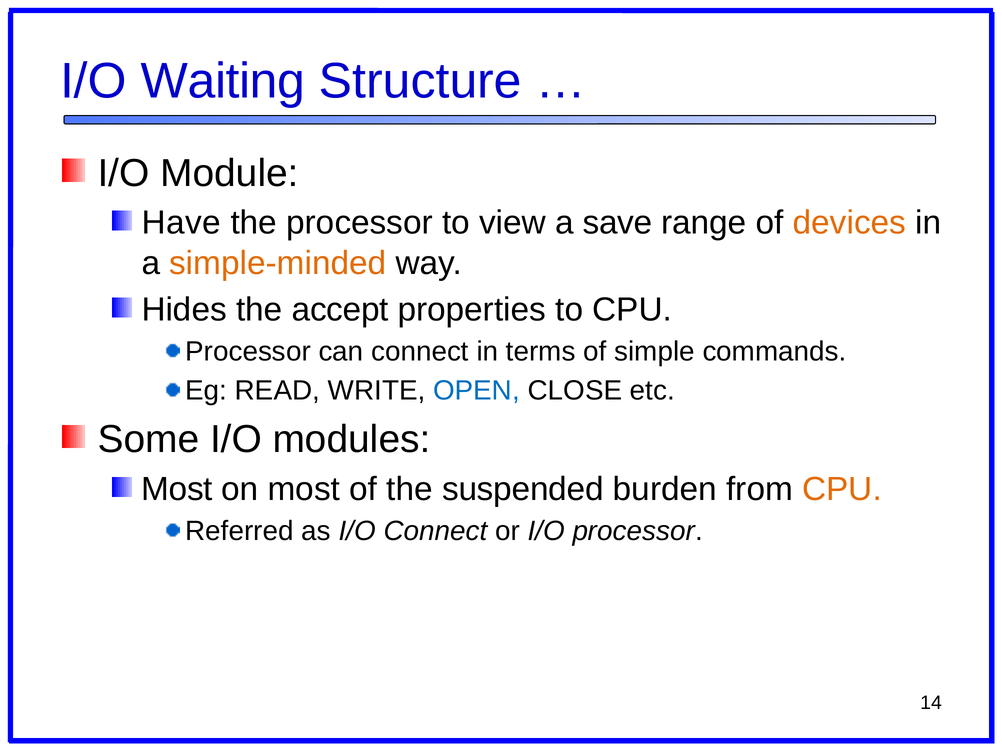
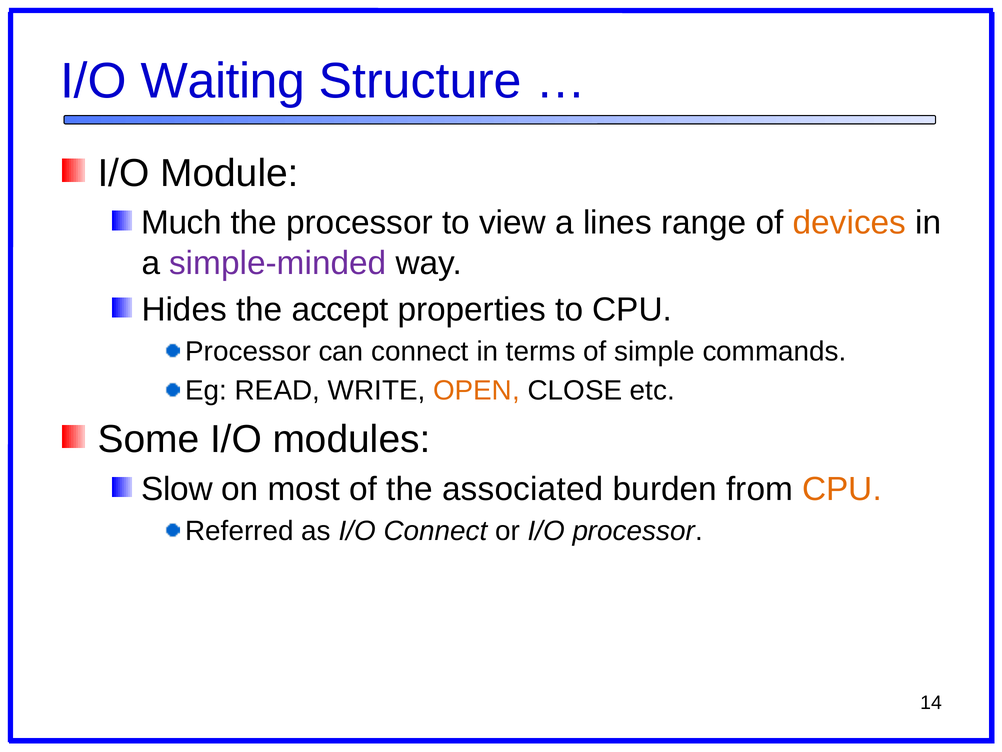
Have: Have -> Much
save: save -> lines
simple-minded colour: orange -> purple
OPEN colour: blue -> orange
Most at (177, 489): Most -> Slow
suspended: suspended -> associated
